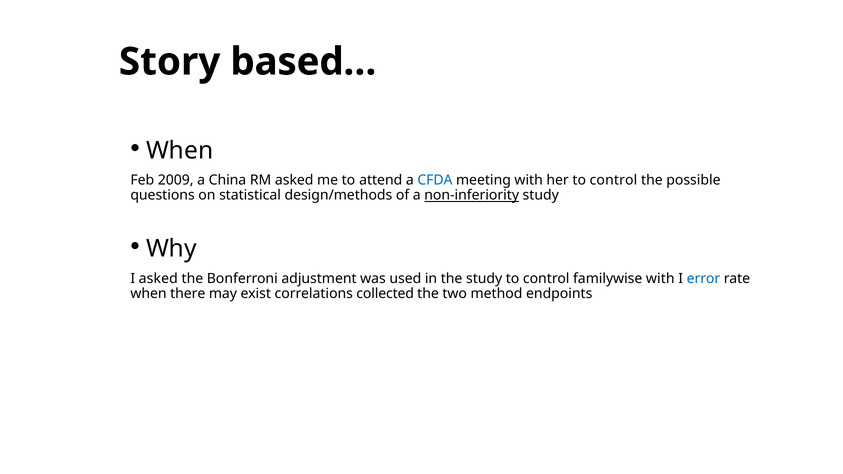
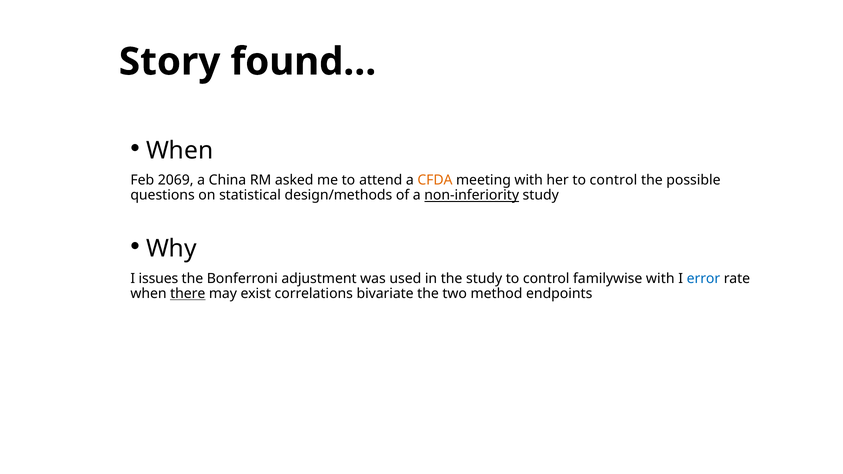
based…: based… -> found…
2009: 2009 -> 2069
CFDA colour: blue -> orange
I asked: asked -> issues
there underline: none -> present
collected: collected -> bivariate
